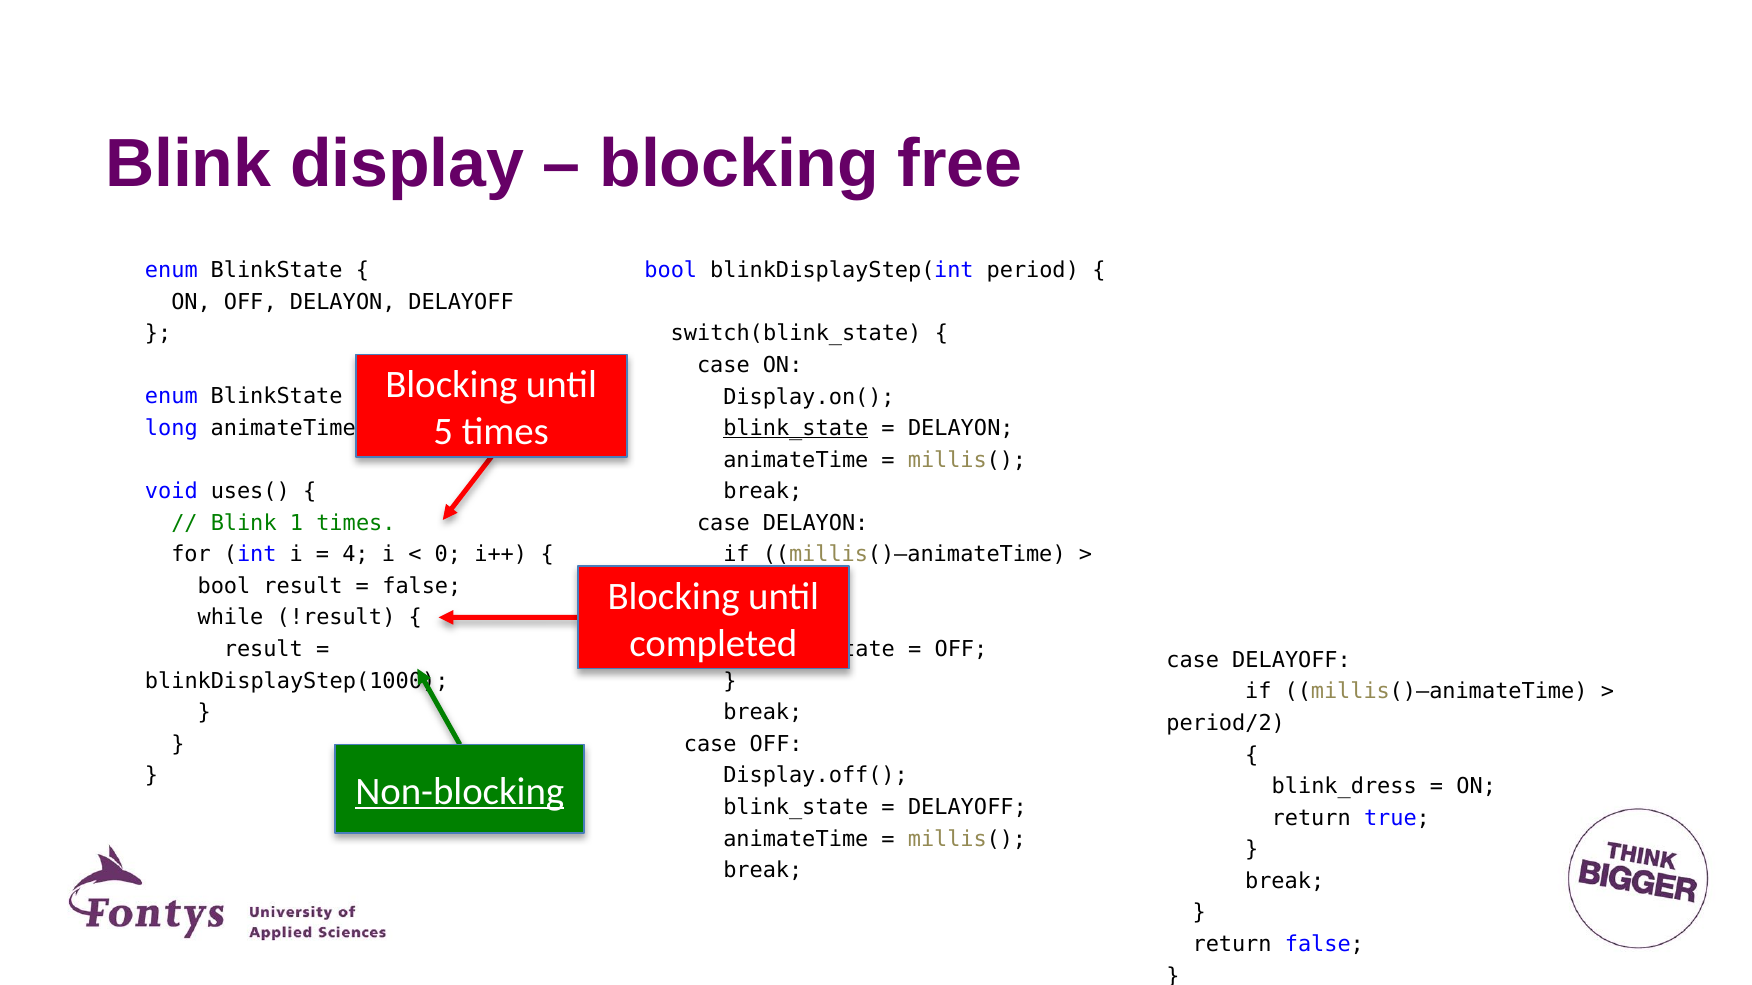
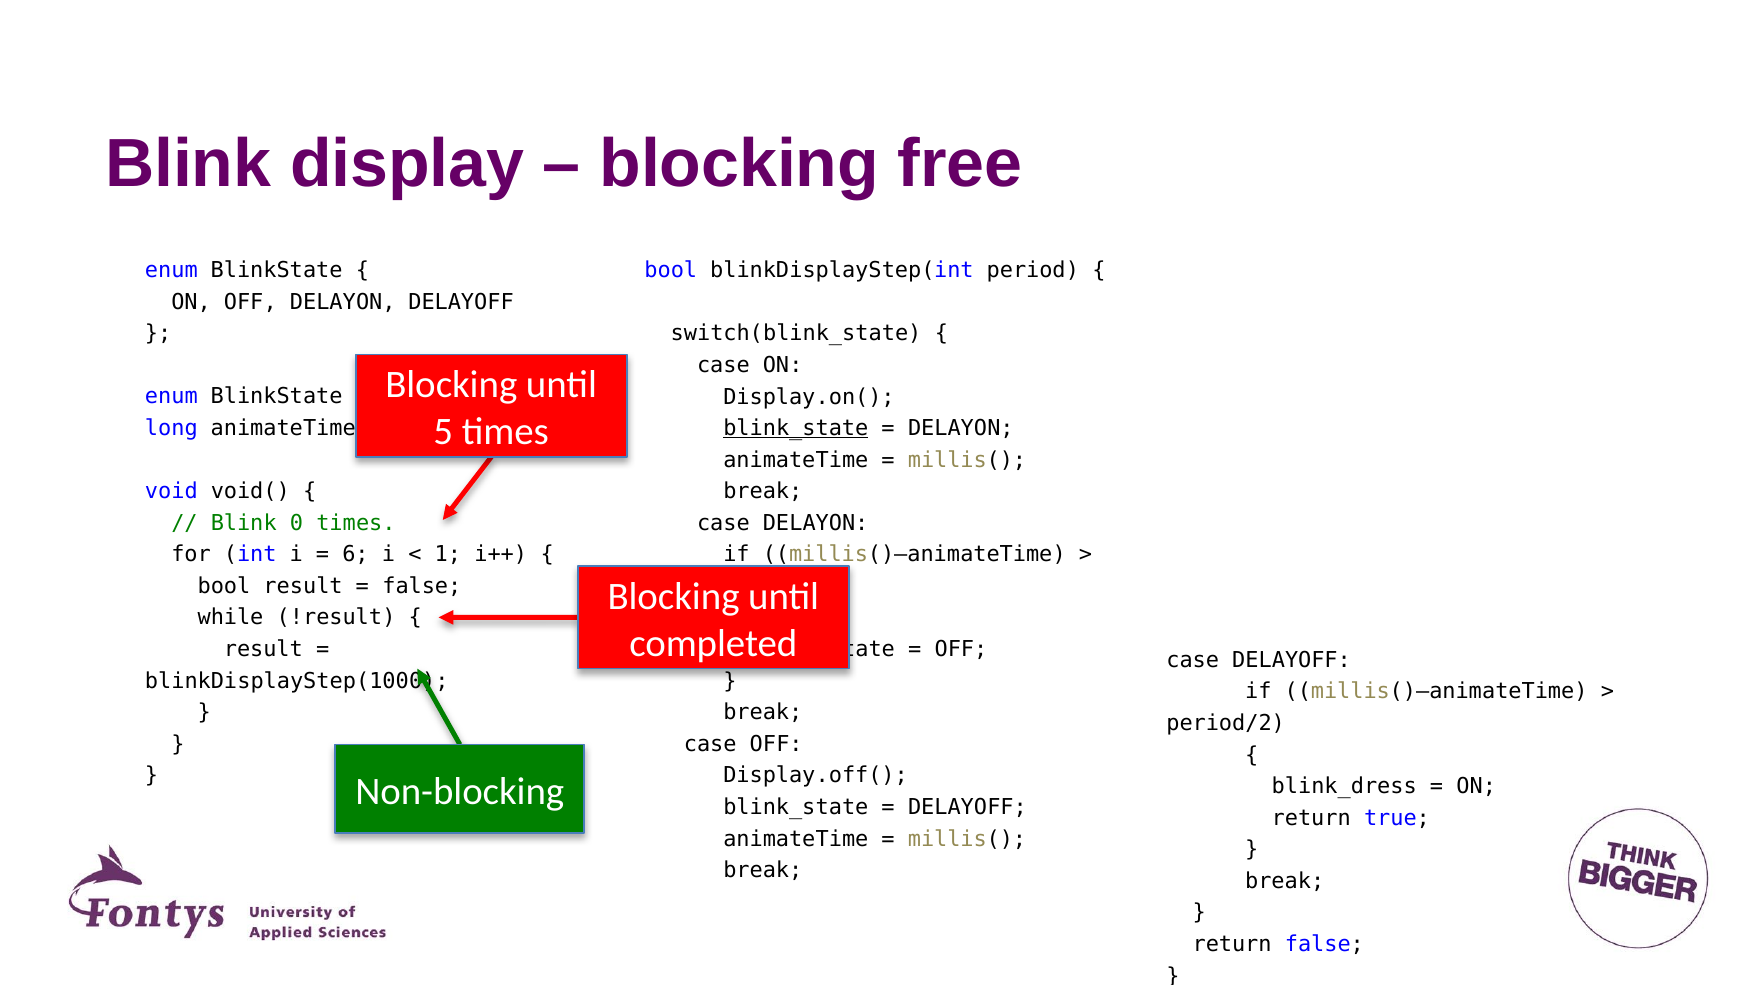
uses(: uses( -> void(
Blink 1: 1 -> 0
4: 4 -> 6
0 at (448, 555): 0 -> 1
Non-blocking underline: present -> none
